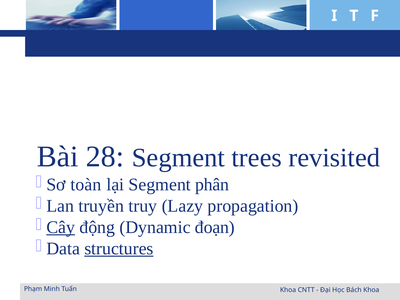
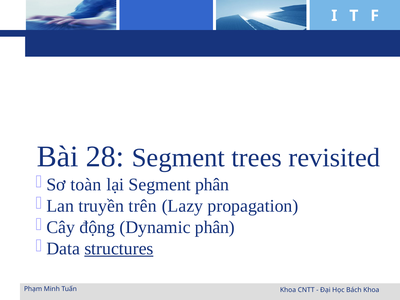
truy: truy -> trên
Cây underline: present -> none
Dynamic đoạn: đoạn -> phân
